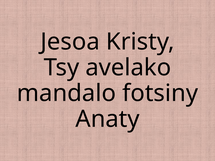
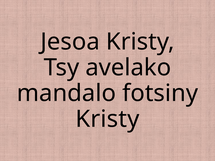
Anaty at (107, 119): Anaty -> Kristy
